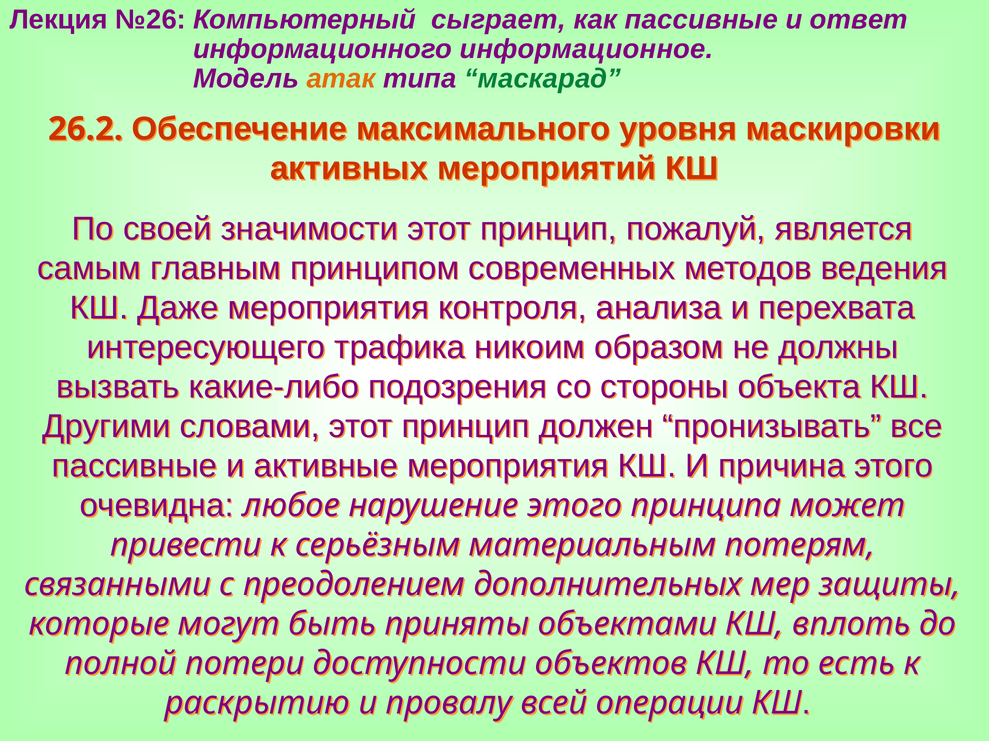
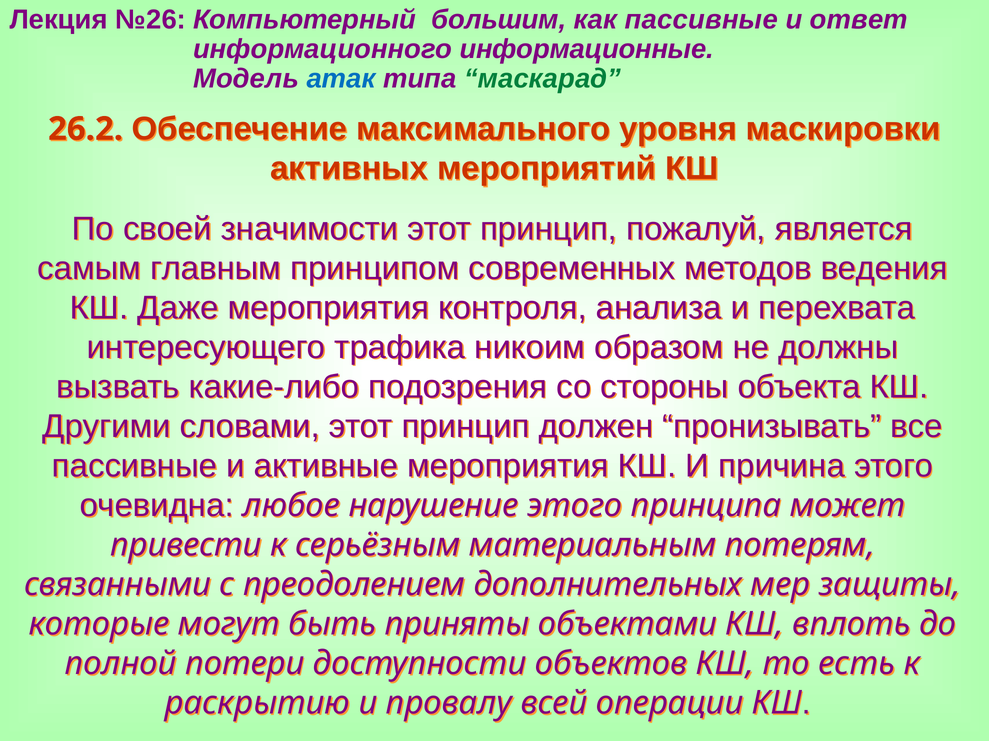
сыграет: сыграет -> большим
информационное: информационное -> информационные
атак colour: orange -> blue
